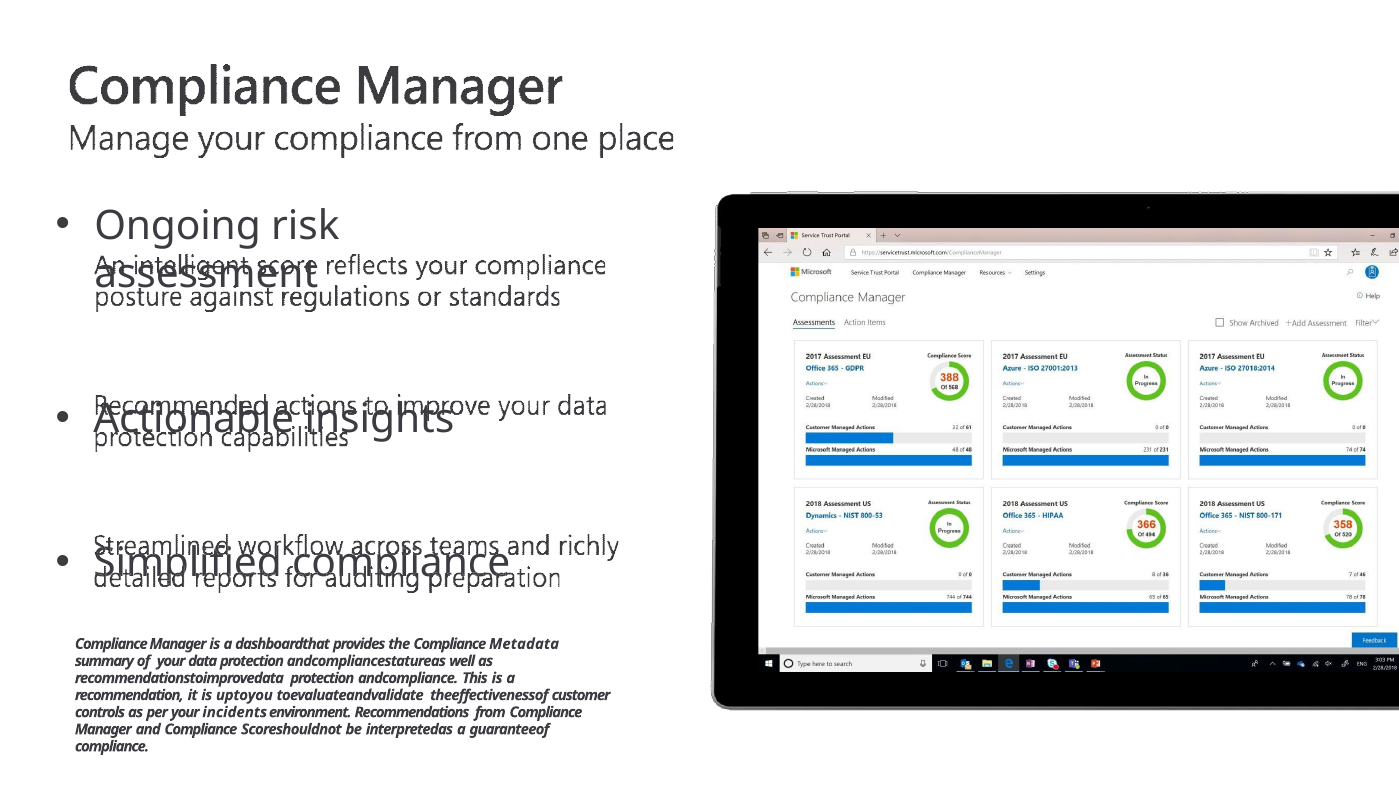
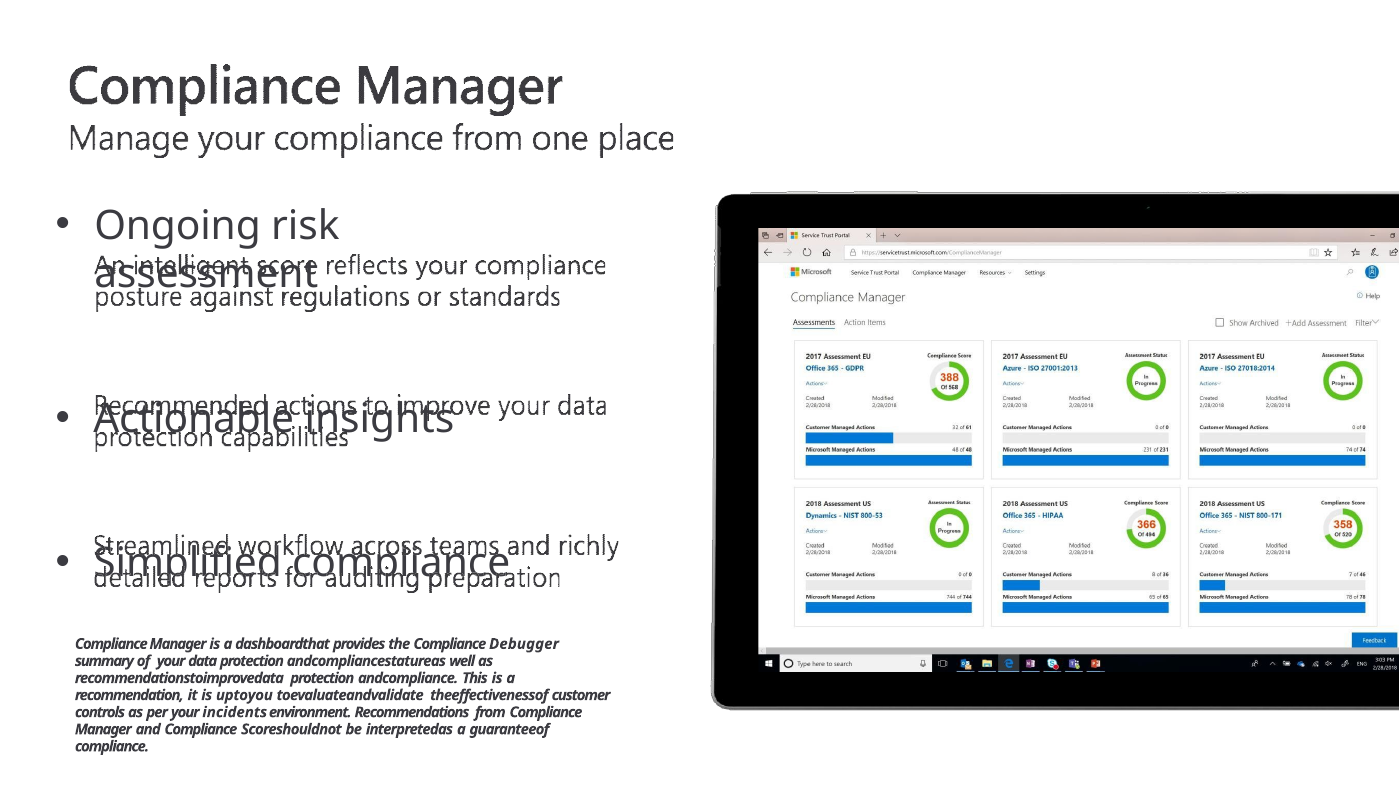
Metadata: Metadata -> Debugger
